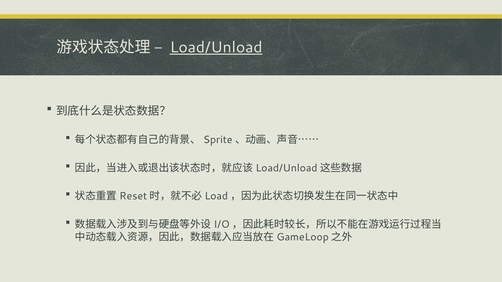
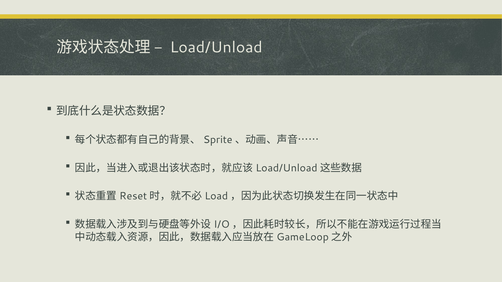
Load/Unload underline: present -> none
